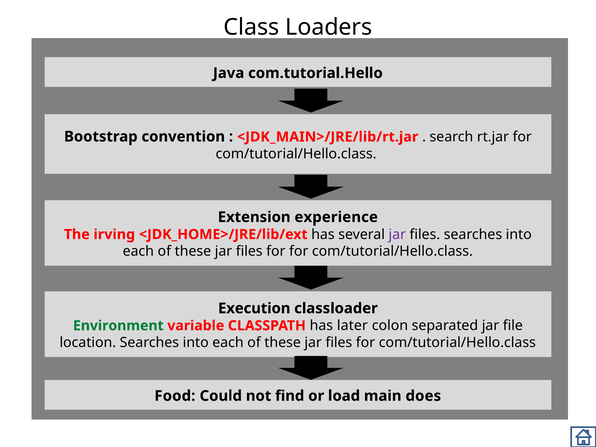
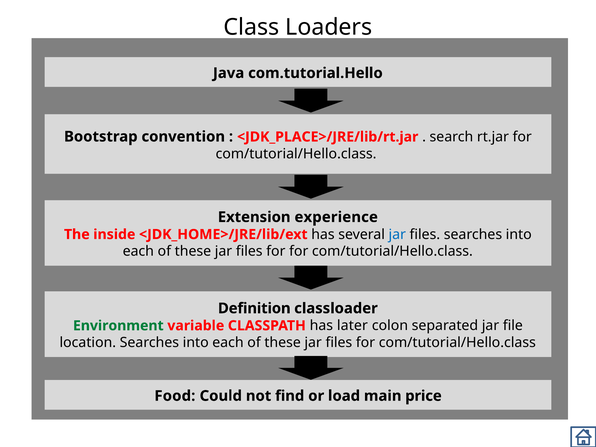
<JDK_MAIN>/JRE/lib/rt.jar: <JDK_MAIN>/JRE/lib/rt.jar -> <JDK_PLACE>/JRE/lib/rt.jar
irving: irving -> inside
jar at (397, 234) colour: purple -> blue
Execution: Execution -> Definition
does: does -> price
